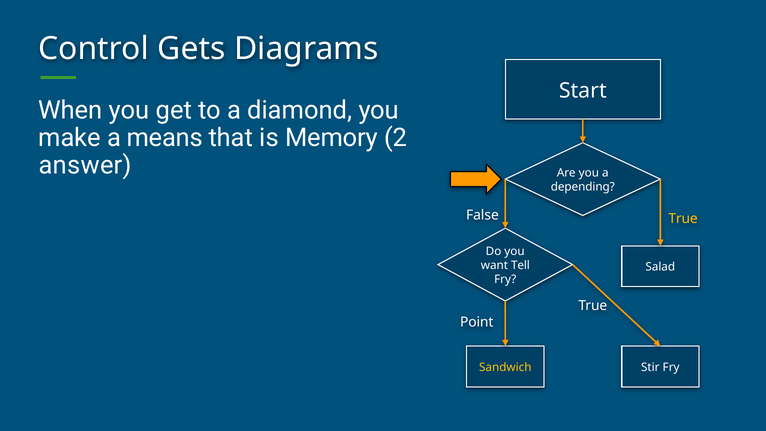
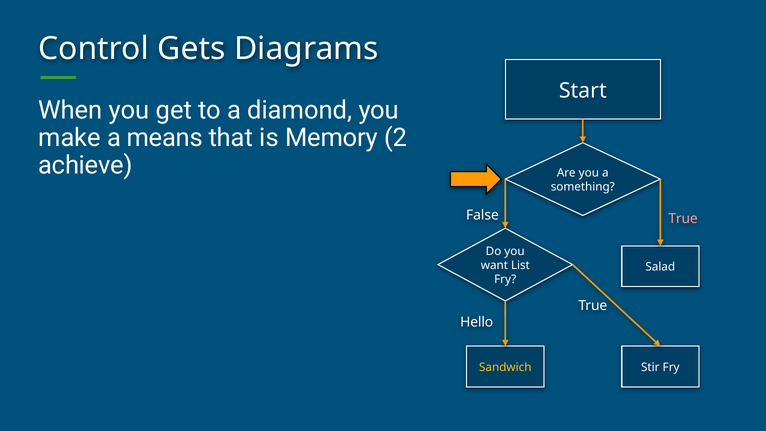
answer: answer -> achieve
depending: depending -> something
True at (683, 219) colour: yellow -> pink
Tell: Tell -> List
Point: Point -> Hello
